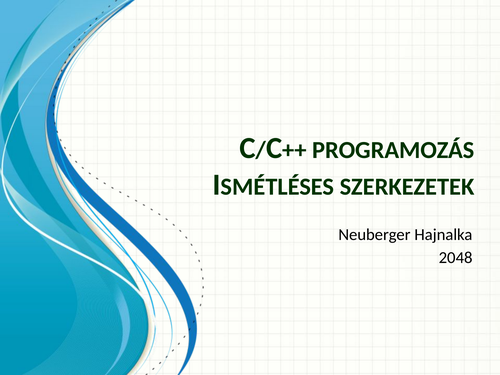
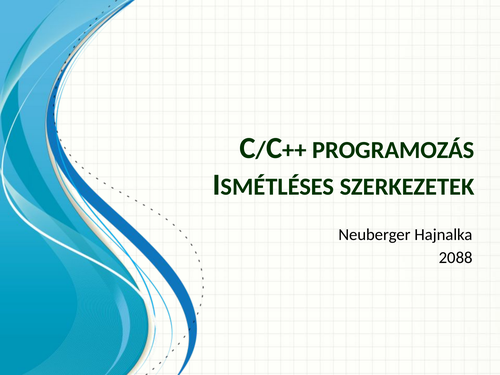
2048: 2048 -> 2088
